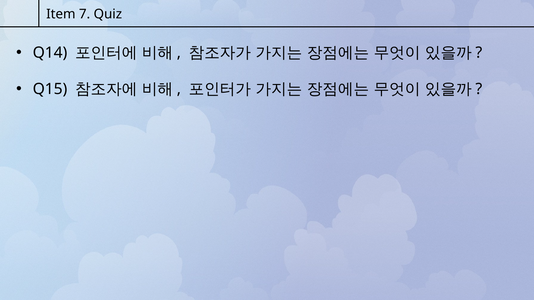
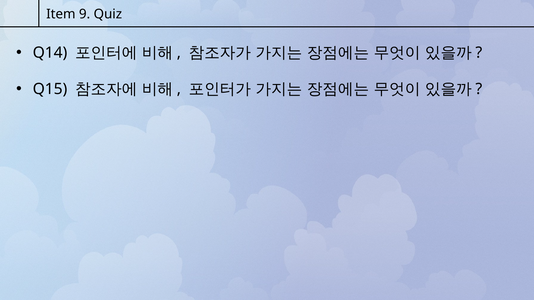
7: 7 -> 9
